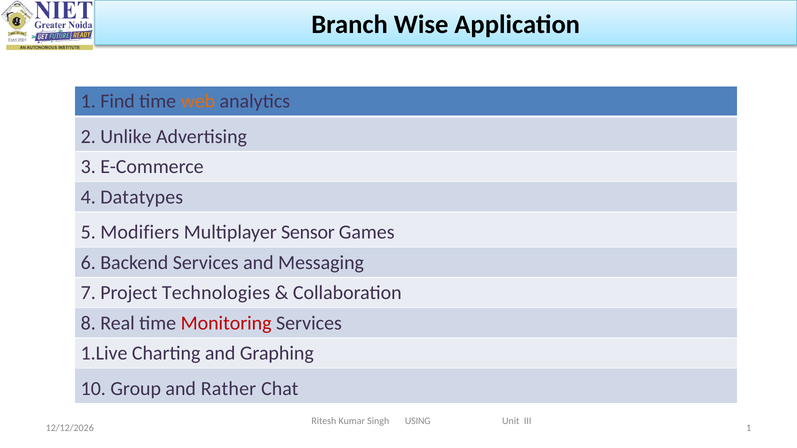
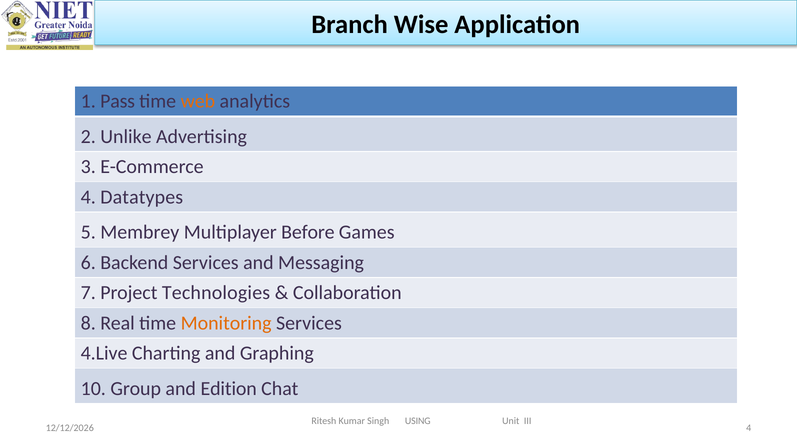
Find: Find -> Pass
Modifiers: Modifiers -> Membrey
Sensor: Sensor -> Before
Monitoring colour: red -> orange
1.Live: 1.Live -> 4.Live
Rather: Rather -> Edition
1 at (749, 428): 1 -> 4
